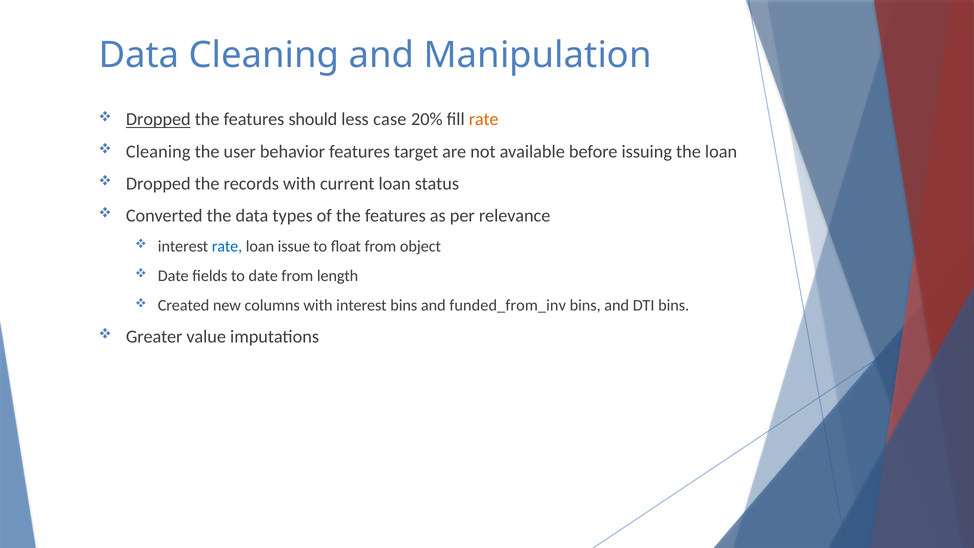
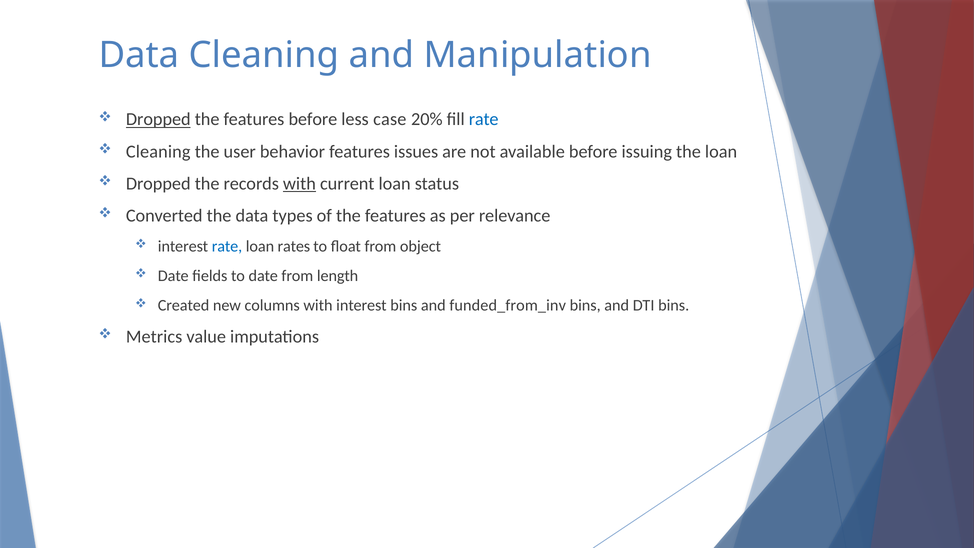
features should: should -> before
rate at (484, 119) colour: orange -> blue
target: target -> issues
with at (299, 184) underline: none -> present
issue: issue -> rates
Greater: Greater -> Metrics
